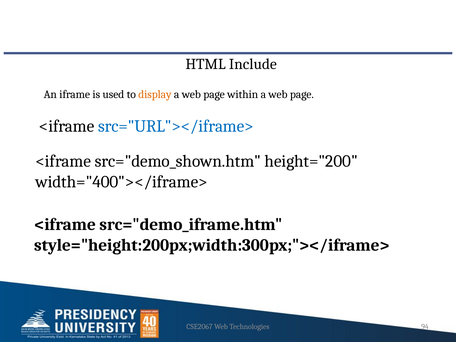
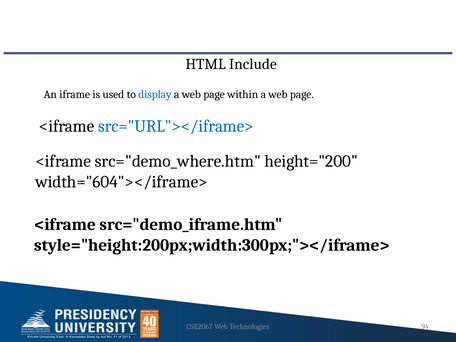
display colour: orange -> blue
src="demo_shown.htm: src="demo_shown.htm -> src="demo_where.htm
width="400"></iframe>: width="400"></iframe> -> width="604"></iframe>
